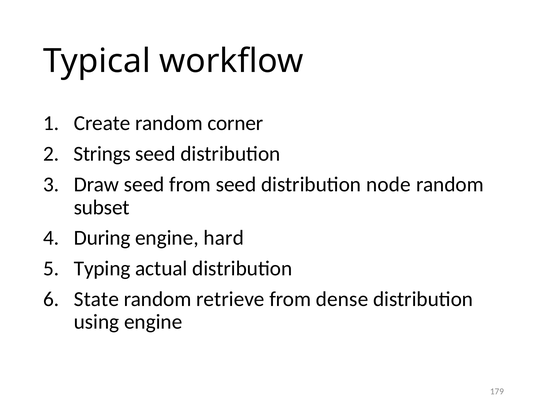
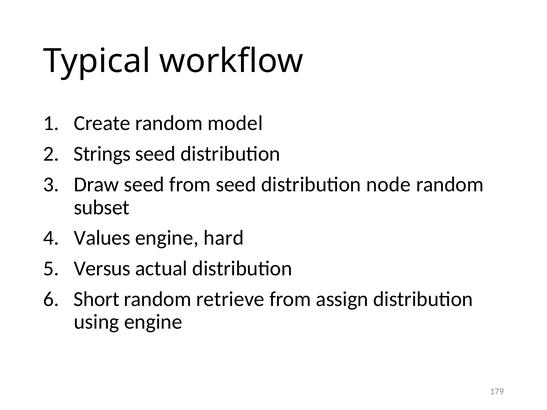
corner: corner -> model
During: During -> Values
Typing: Typing -> Versus
State: State -> Short
dense: dense -> assign
